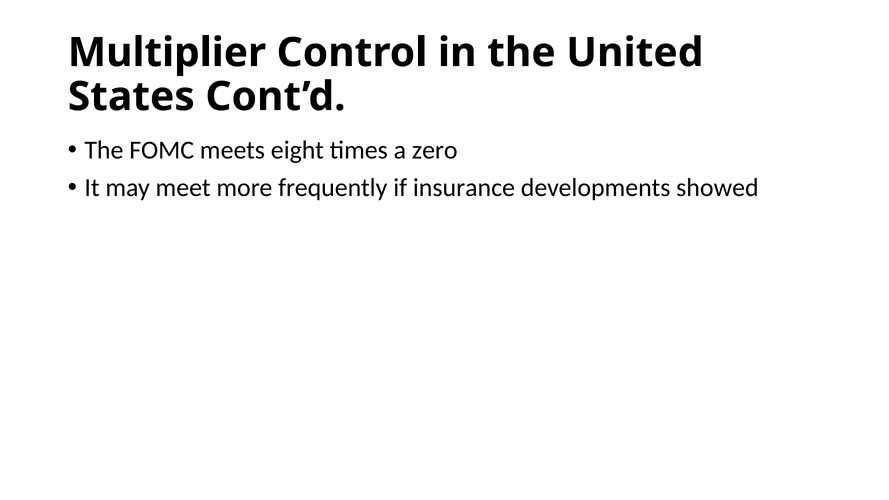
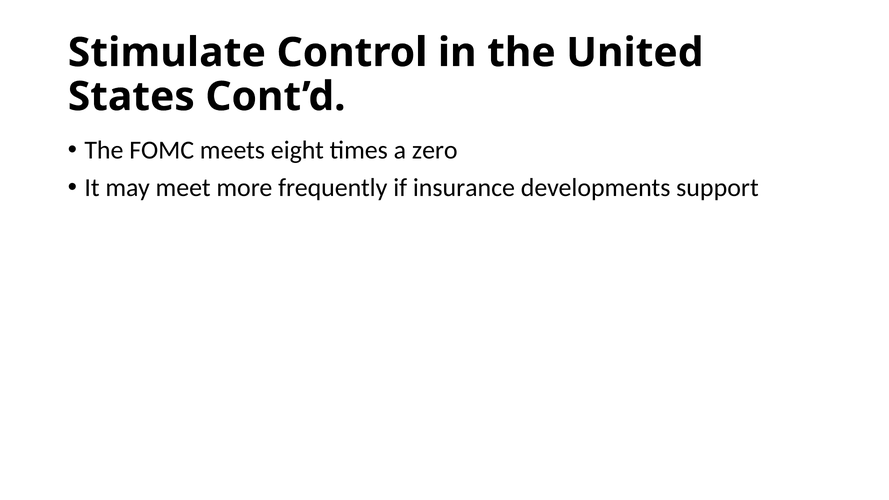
Multiplier: Multiplier -> Stimulate
showed: showed -> support
